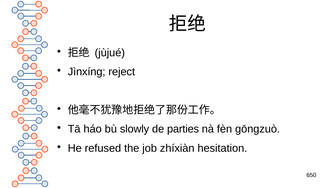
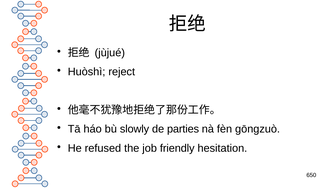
Jìnxíng: Jìnxíng -> Huòshì
zhíxiàn: zhíxiàn -> friendly
